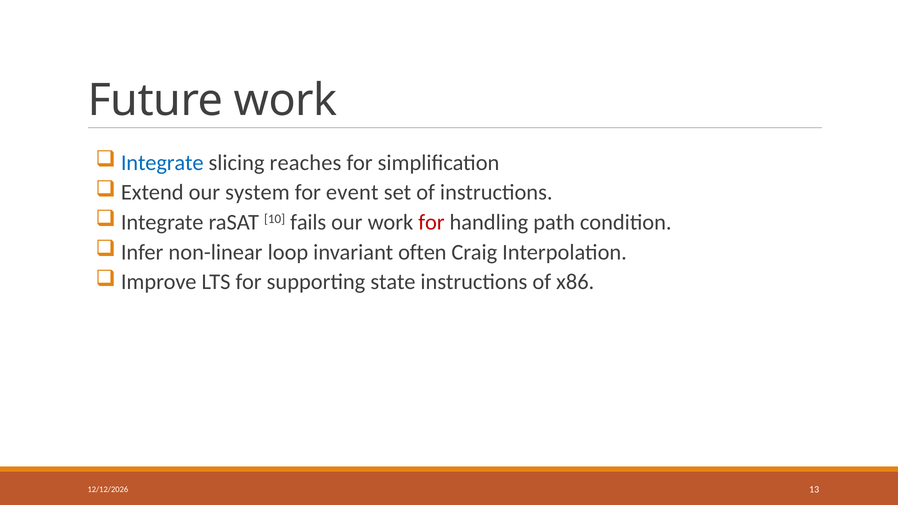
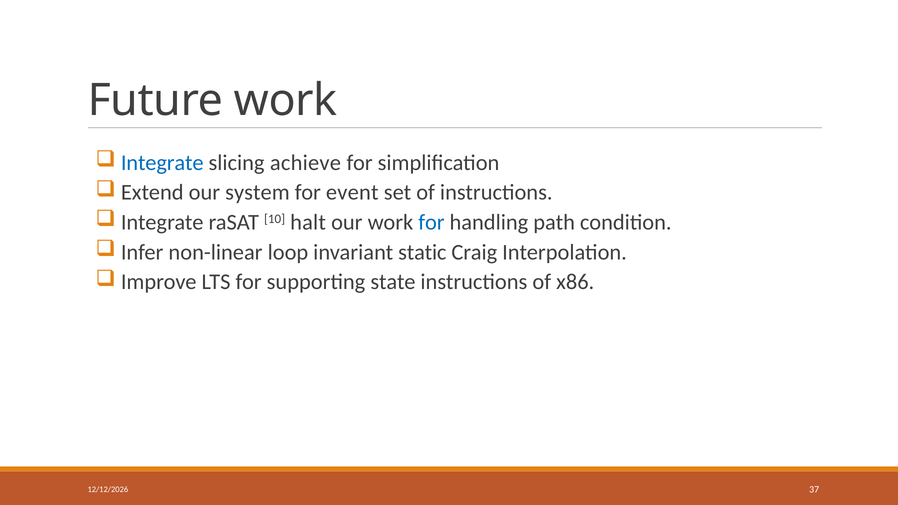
reaches: reaches -> achieve
fails: fails -> halt
for at (431, 222) colour: red -> blue
often: often -> static
13: 13 -> 37
